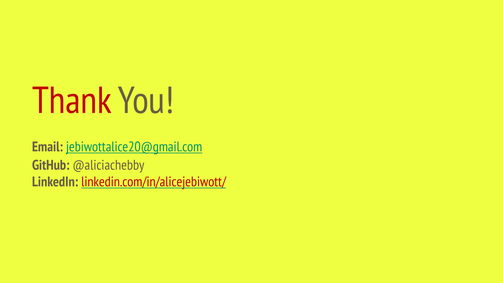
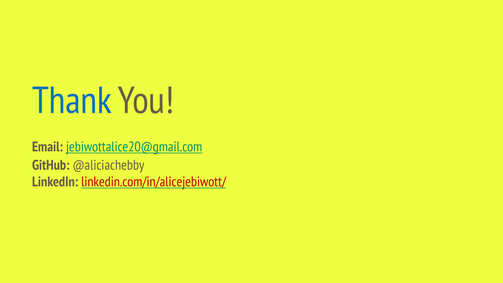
Thank colour: red -> blue
